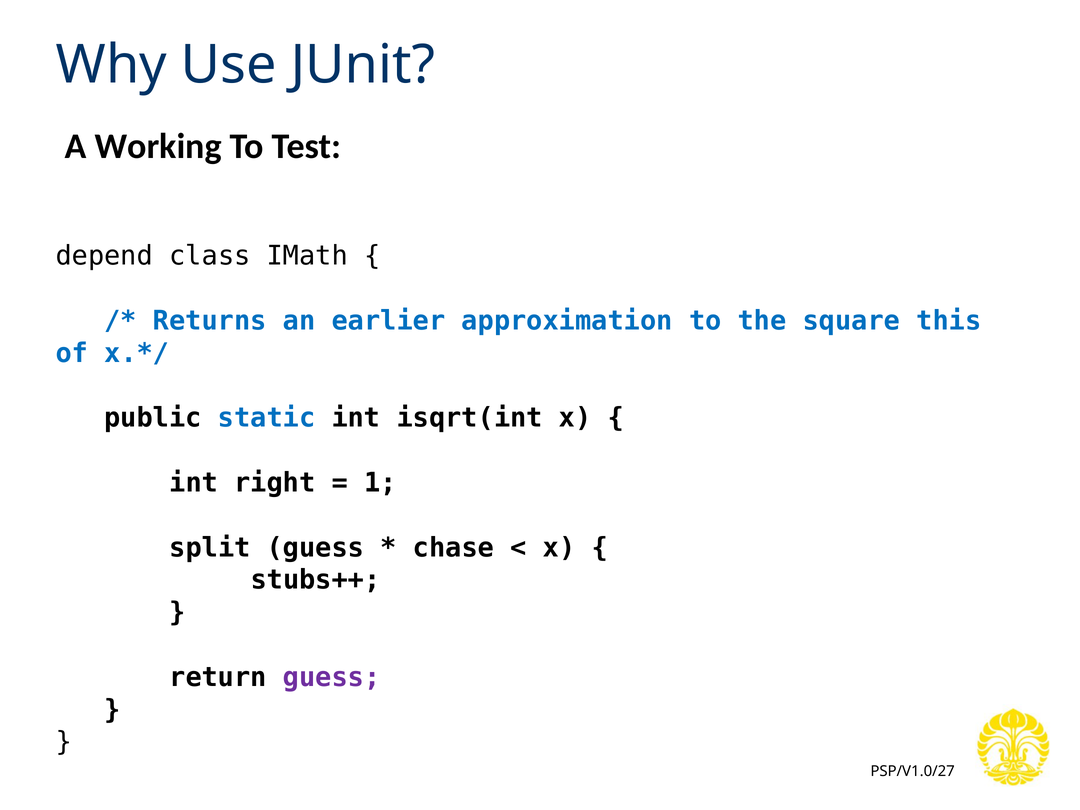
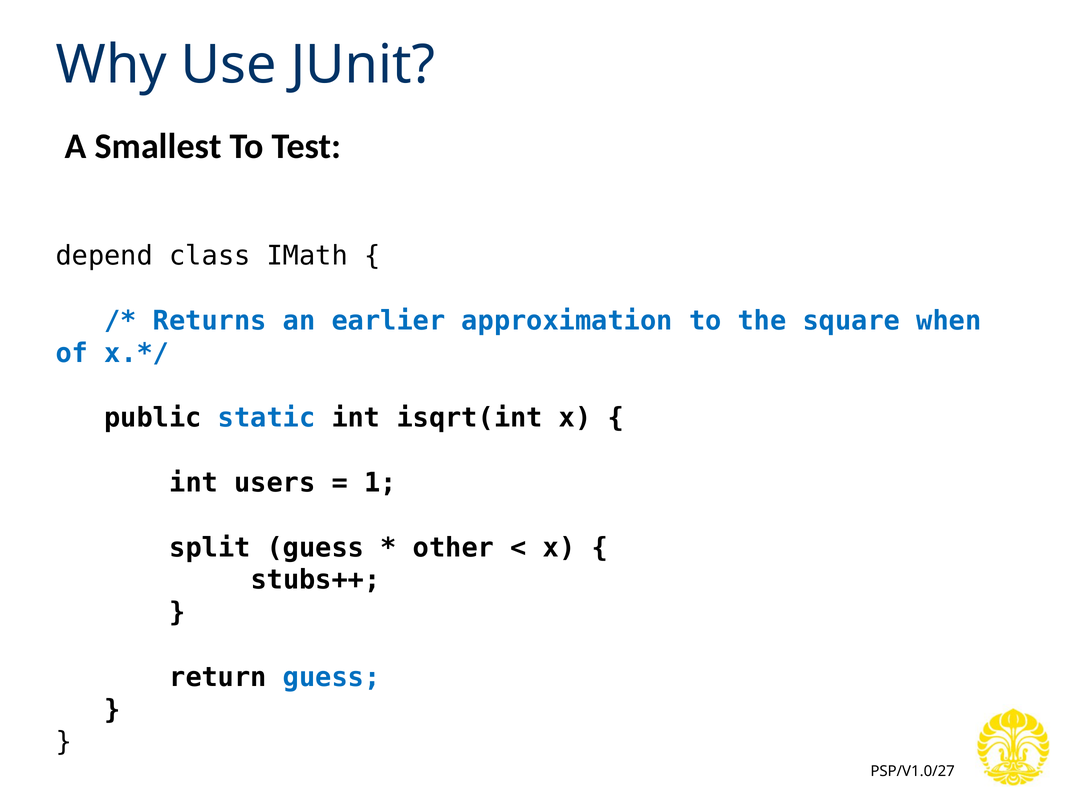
Working: Working -> Smallest
this: this -> when
right: right -> users
chase: chase -> other
guess at (332, 677) colour: purple -> blue
